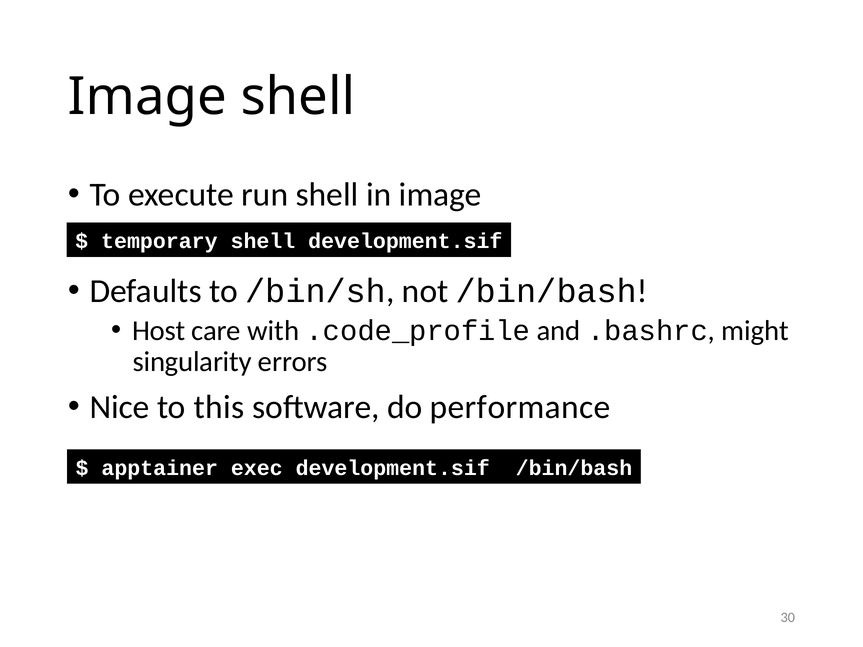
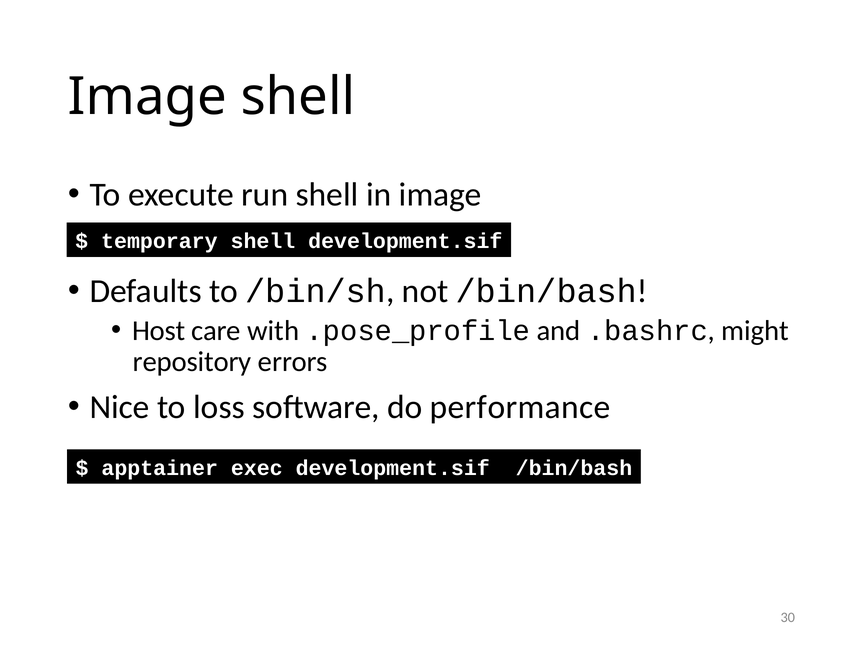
.code_profile: .code_profile -> .pose_profile
singularity: singularity -> repository
this: this -> loss
